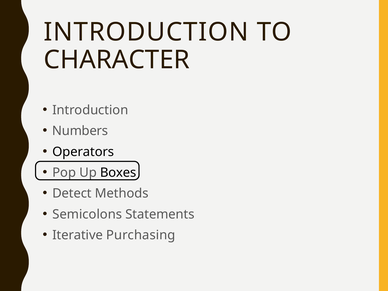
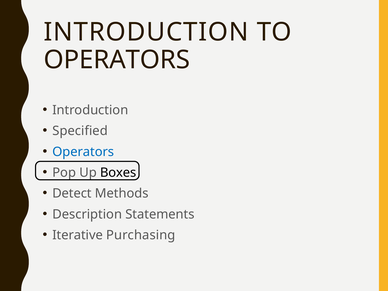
CHARACTER at (117, 60): CHARACTER -> OPERATORS
Numbers: Numbers -> Specified
Operators at (83, 152) colour: black -> blue
Semicolons: Semicolons -> Description
